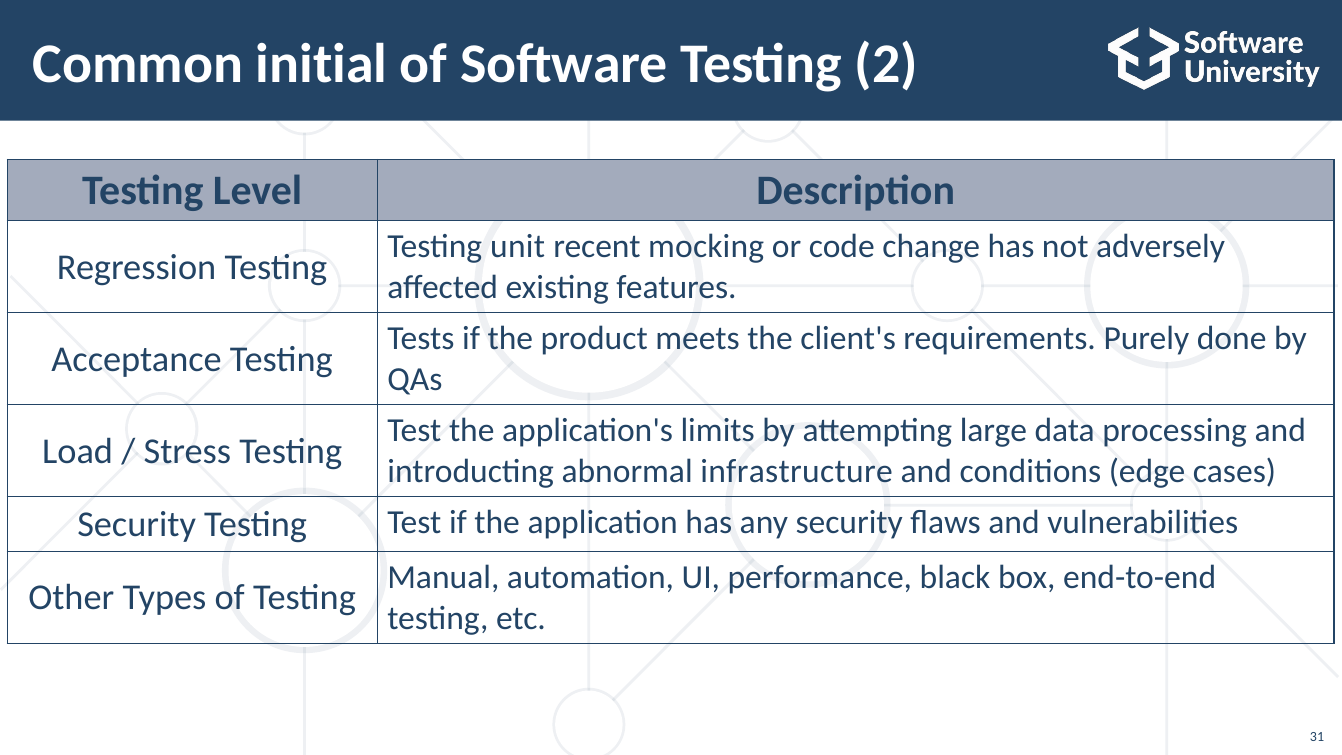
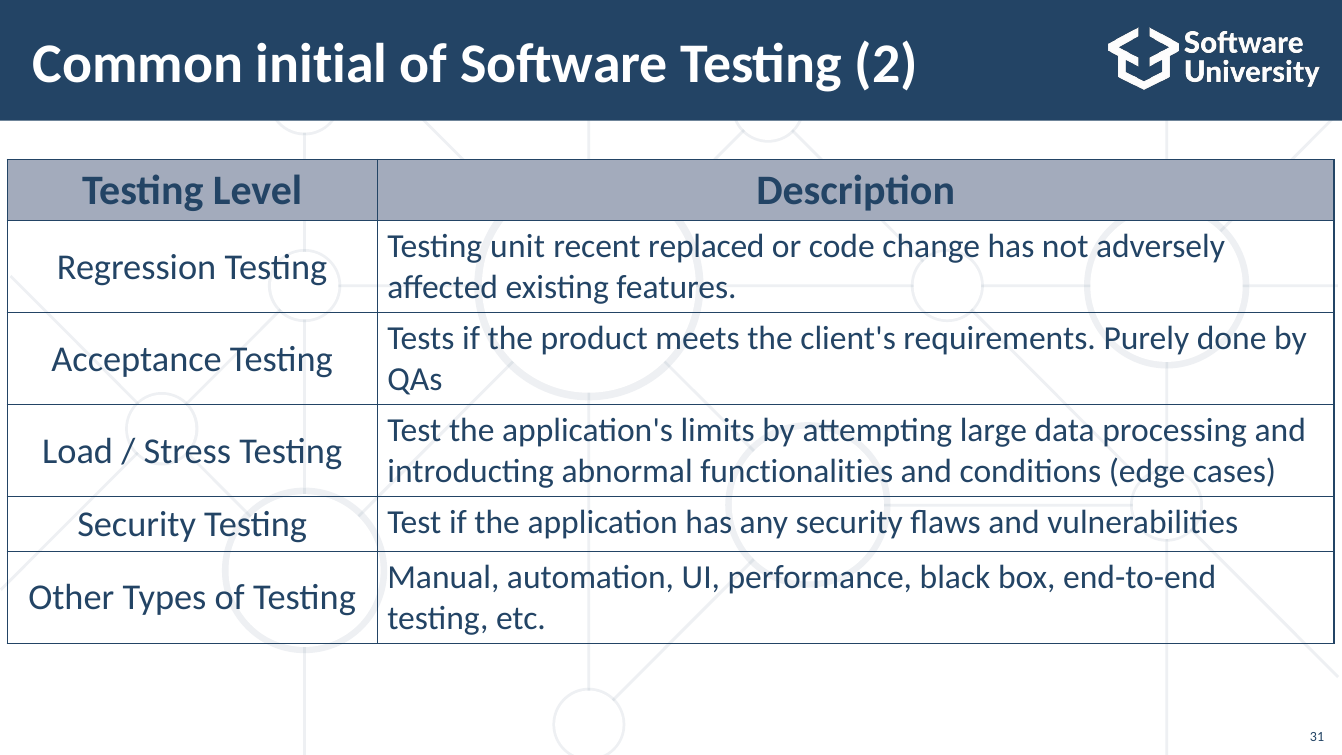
mocking: mocking -> replaced
infrastructure: infrastructure -> functionalities
